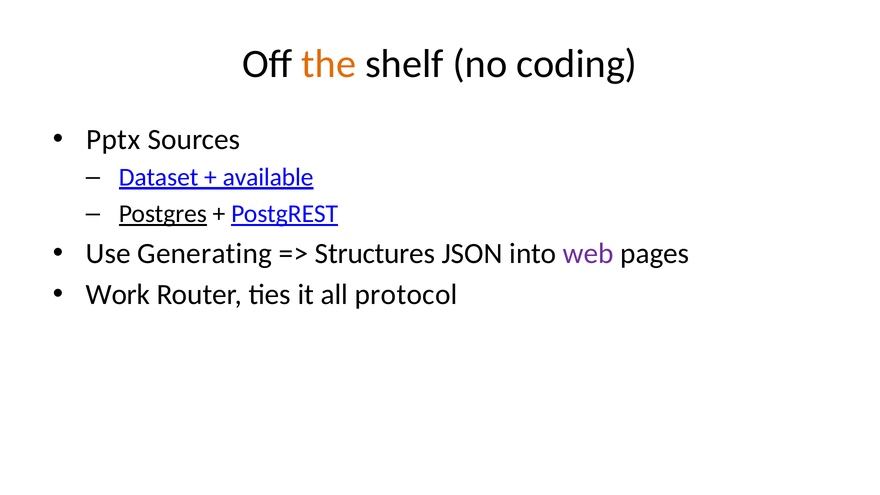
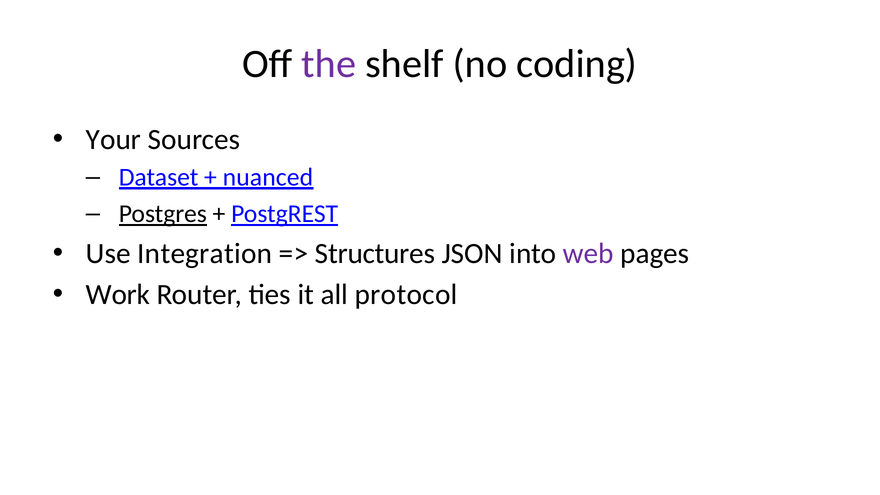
the colour: orange -> purple
Pptx: Pptx -> Your
available: available -> nuanced
Generating: Generating -> Integration
